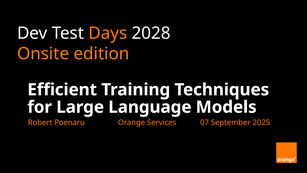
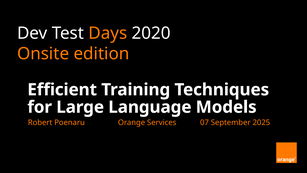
2028: 2028 -> 2020
